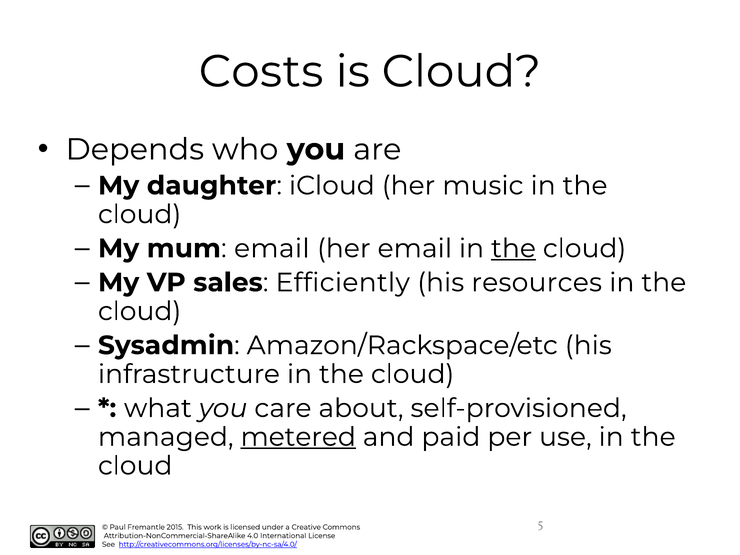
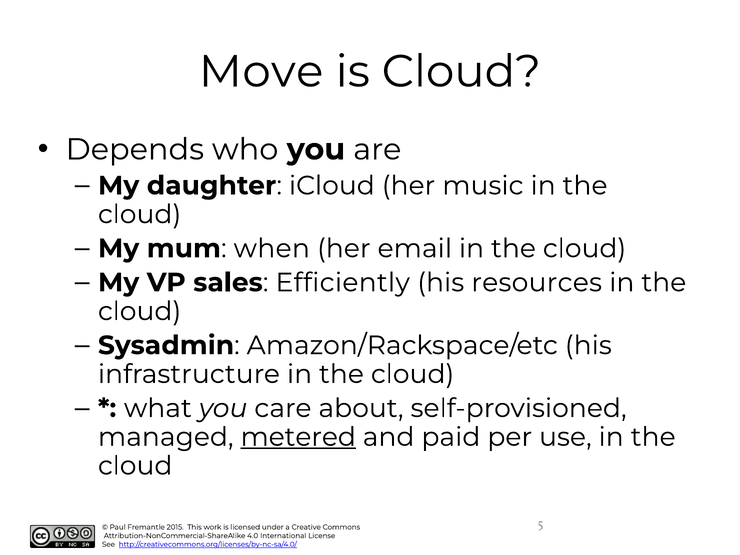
Costs: Costs -> Move
mum email: email -> when
the at (514, 248) underline: present -> none
